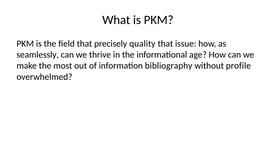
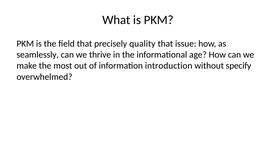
bibliography: bibliography -> introduction
profile: profile -> specify
